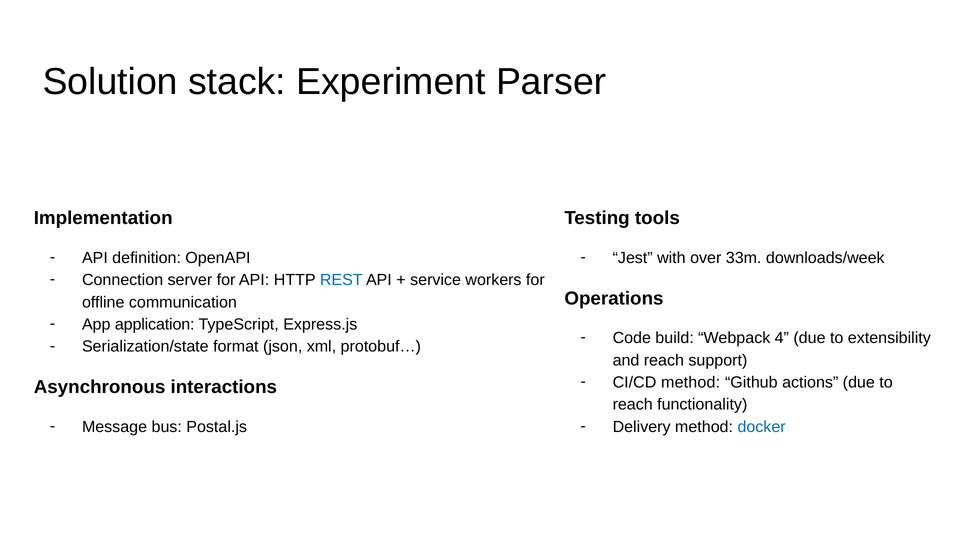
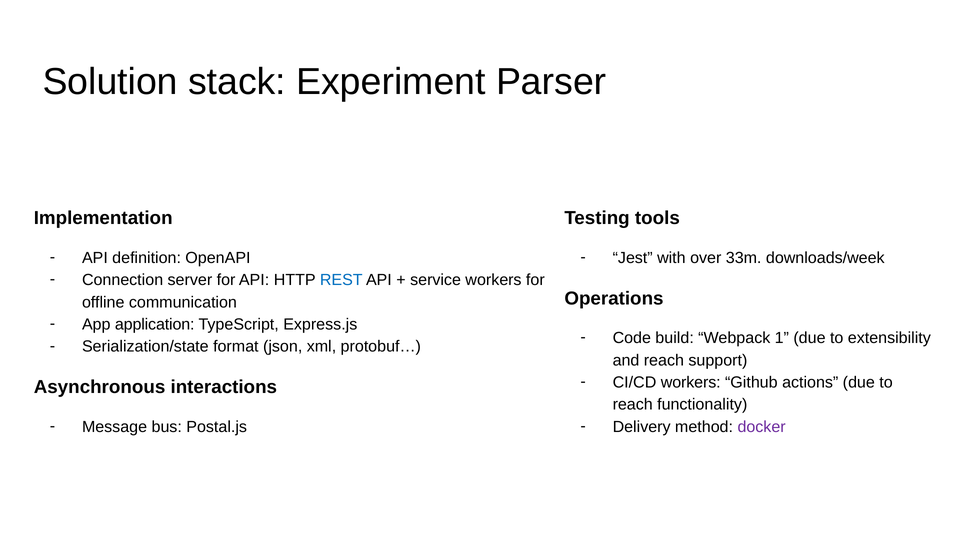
4: 4 -> 1
CI/CD method: method -> workers
docker colour: blue -> purple
